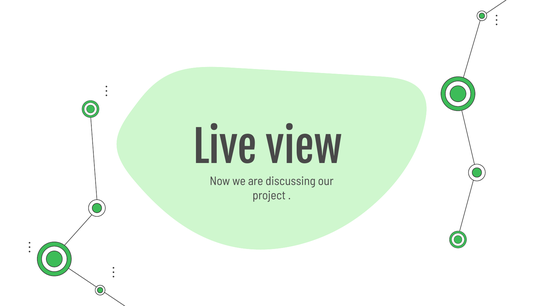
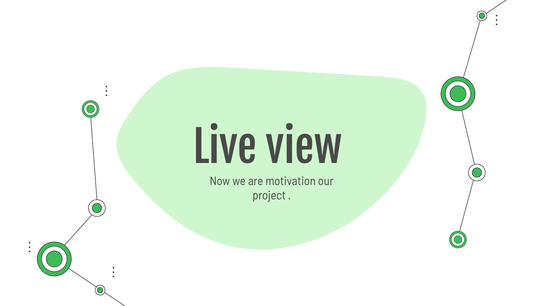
discussing: discussing -> motivation
